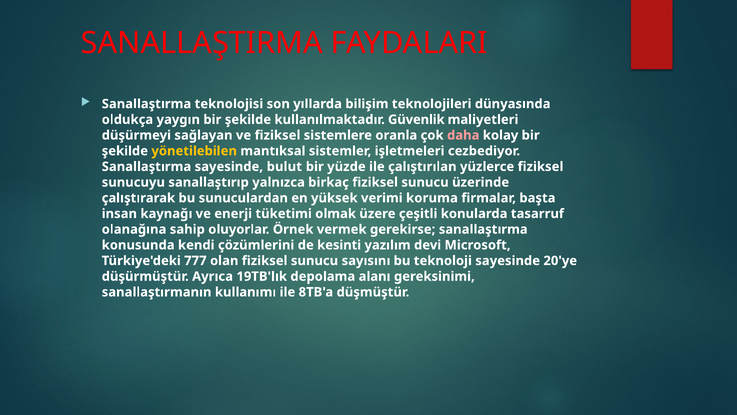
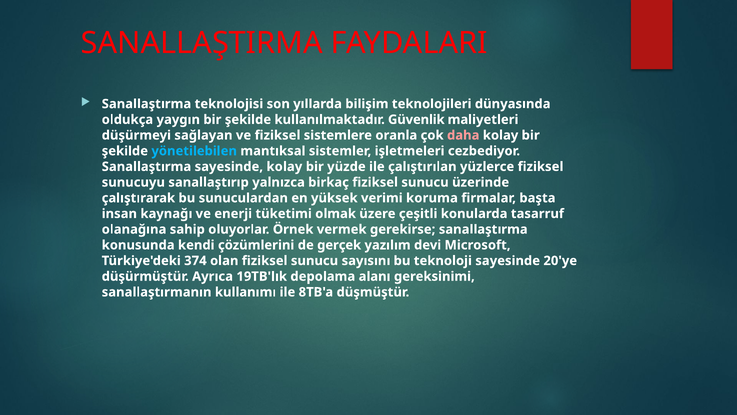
yönetilebilen colour: yellow -> light blue
sayesinde bulut: bulut -> kolay
kesinti: kesinti -> gerçek
777: 777 -> 374
